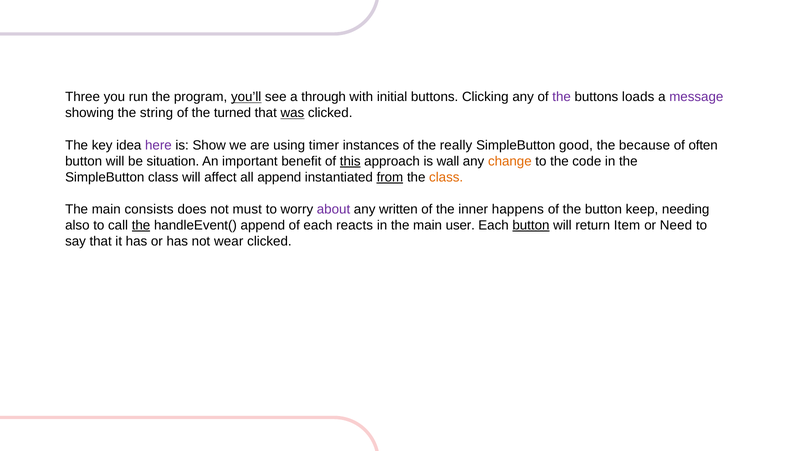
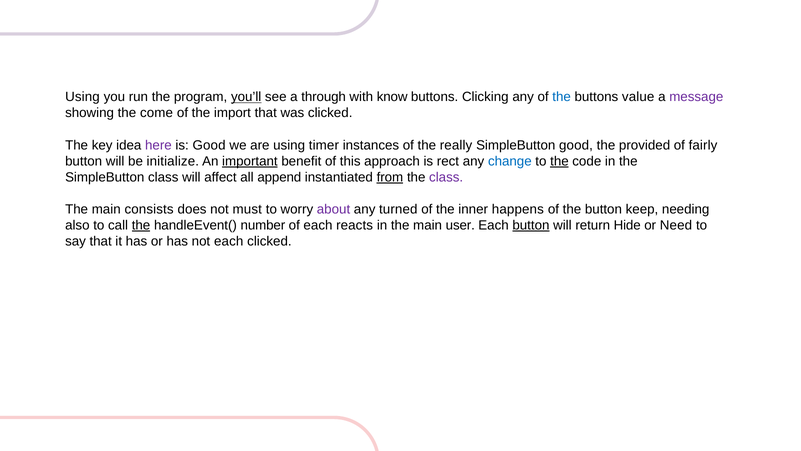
Three at (83, 97): Three -> Using
initial: initial -> know
the at (562, 97) colour: purple -> blue
loads: loads -> value
string: string -> come
turned: turned -> import
was underline: present -> none
is Show: Show -> Good
because: because -> provided
often: often -> fairly
situation: situation -> initialize
important underline: none -> present
this underline: present -> none
wall: wall -> rect
change colour: orange -> blue
the at (559, 161) underline: none -> present
class at (446, 177) colour: orange -> purple
written: written -> turned
handleEvent( append: append -> number
Item: Item -> Hide
not wear: wear -> each
